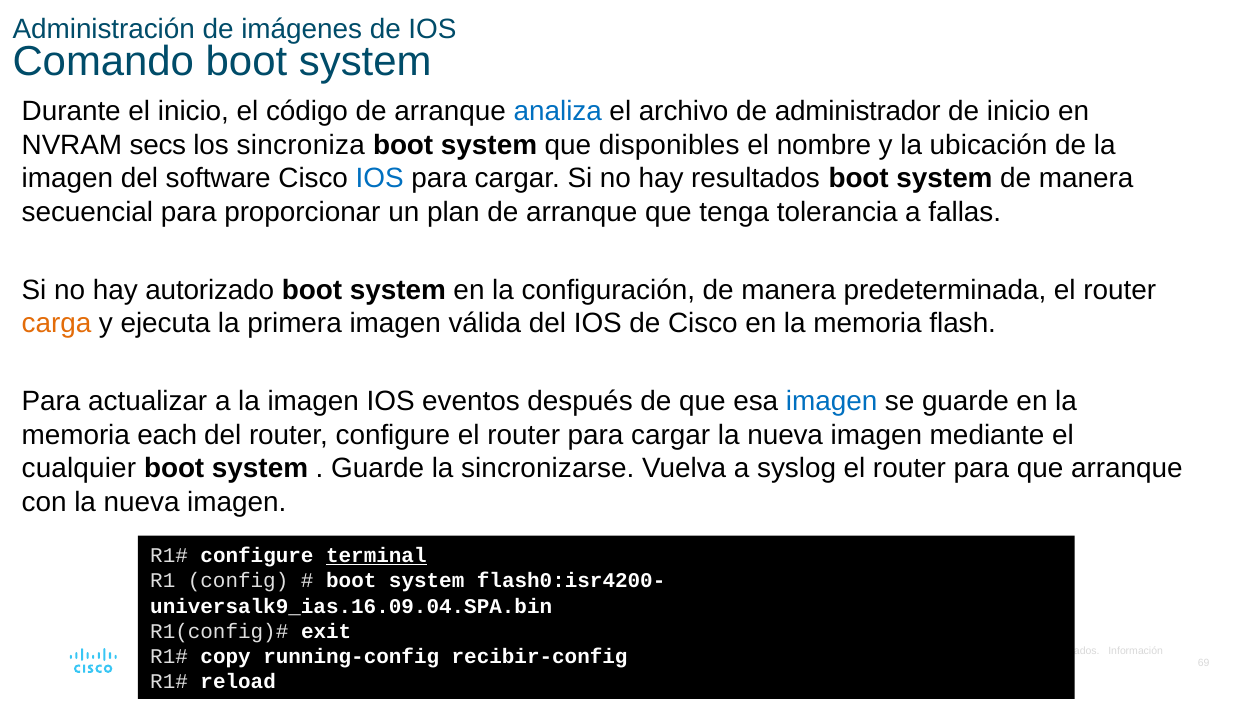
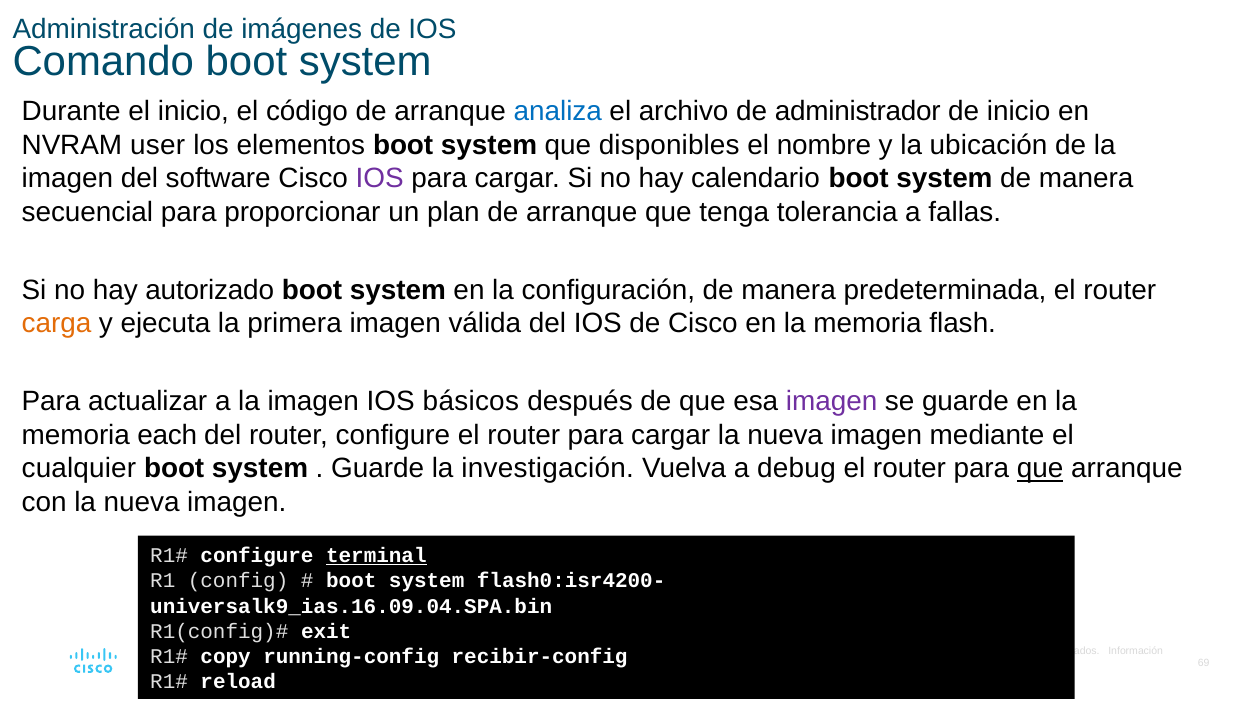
secs: secs -> user
sincroniza: sincroniza -> elementos
IOS at (380, 178) colour: blue -> purple
resultados: resultados -> calendario
eventos: eventos -> básicos
imagen at (832, 402) colour: blue -> purple
sincronizarse: sincronizarse -> investigación
syslog: syslog -> debug
que at (1040, 469) underline: none -> present
